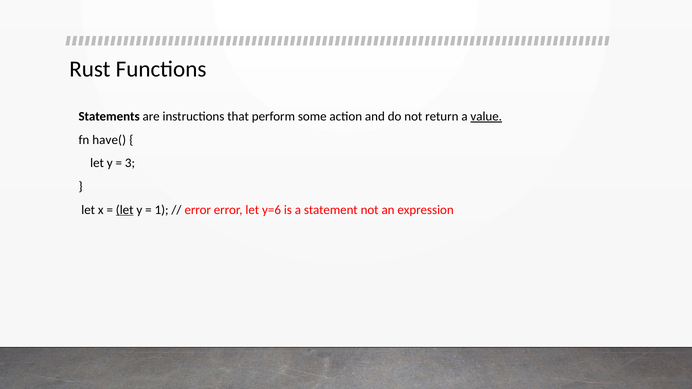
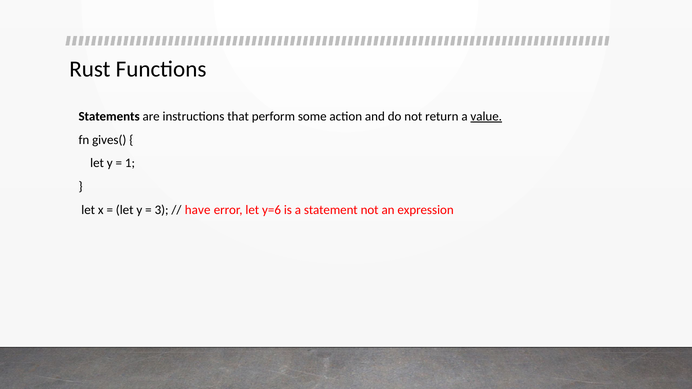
have(: have( -> gives(
3: 3 -> 1
let at (125, 210) underline: present -> none
1: 1 -> 3
error at (198, 210): error -> have
